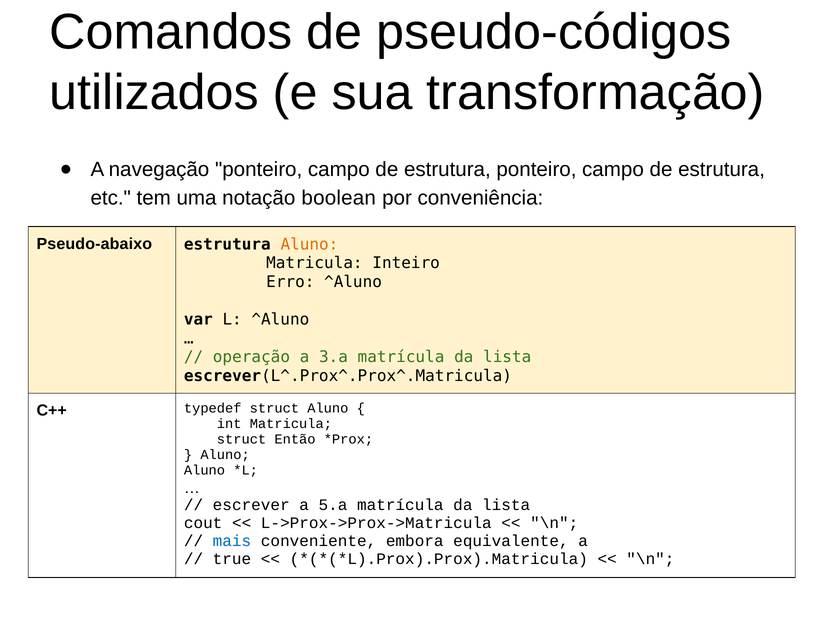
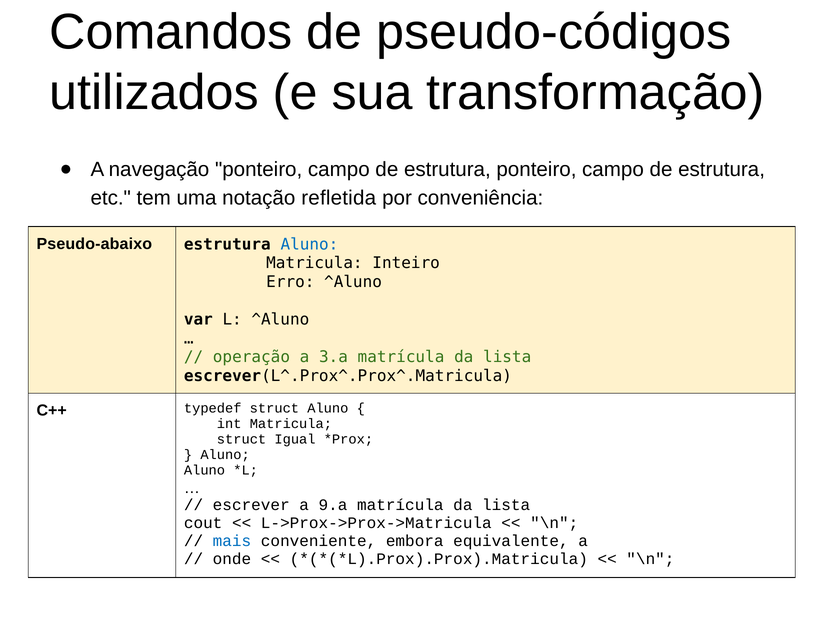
boolean: boolean -> refletida
Aluno at (309, 244) colour: orange -> blue
Então: Então -> Igual
5.a: 5.a -> 9.a
true: true -> onde
